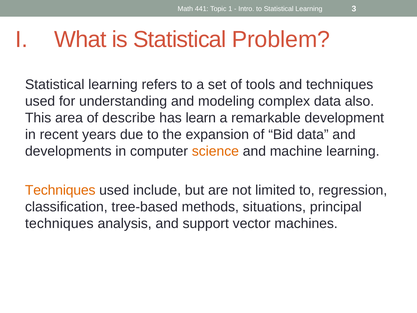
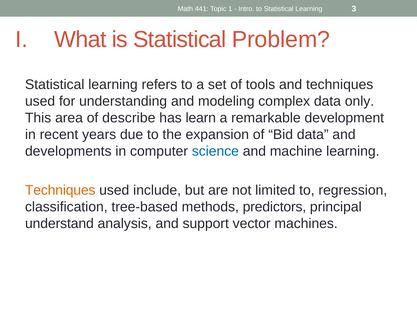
also: also -> only
science colour: orange -> blue
situations: situations -> predictors
techniques at (59, 223): techniques -> understand
